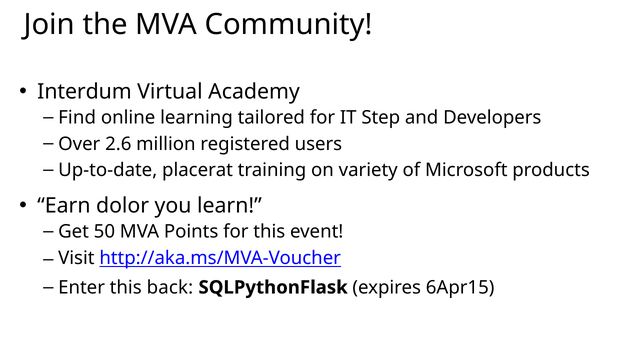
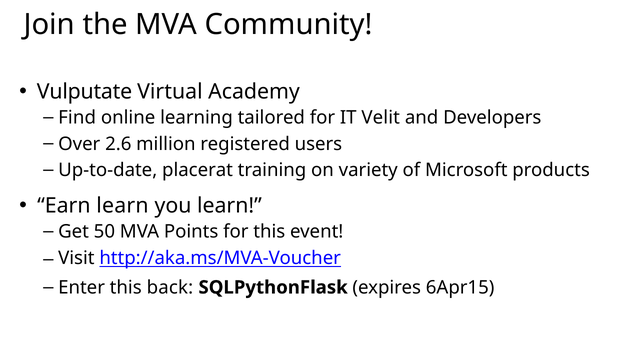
Interdum: Interdum -> Vulputate
Step: Step -> Velit
Earn dolor: dolor -> learn
